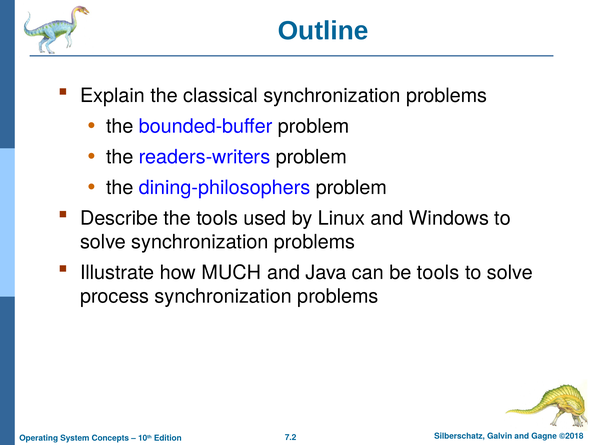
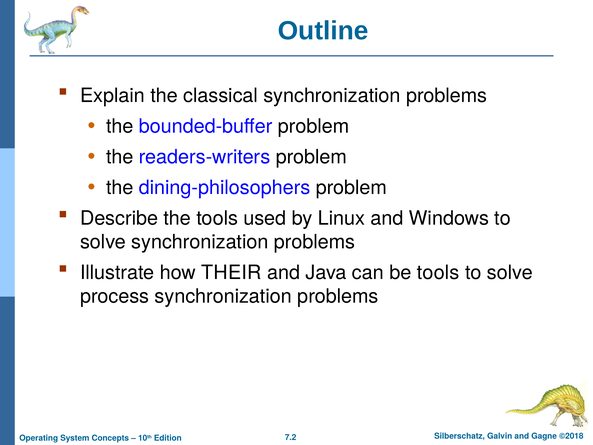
MUCH: MUCH -> THEIR
